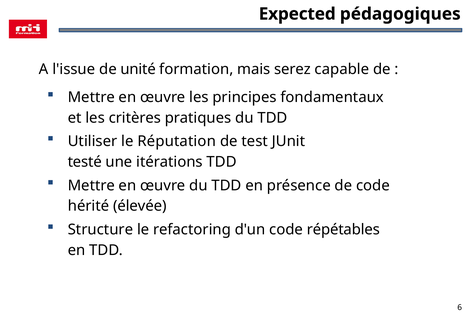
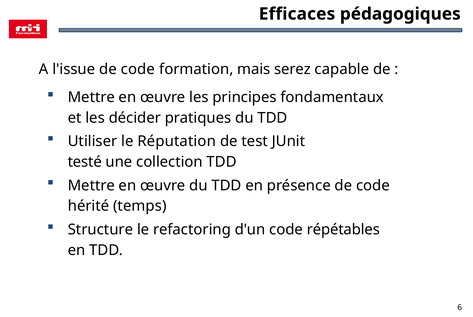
Expected: Expected -> Efficaces
l'issue de unité: unité -> code
critères: critères -> décider
itérations: itérations -> collection
élevée: élevée -> temps
